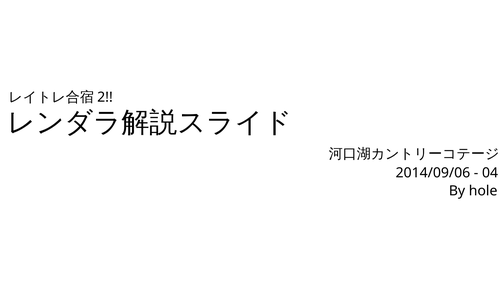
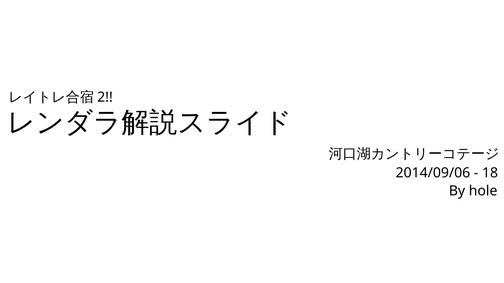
04: 04 -> 18
